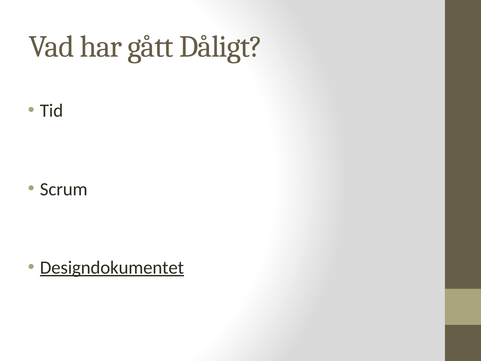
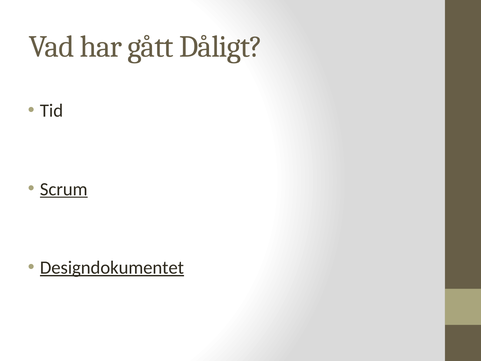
Scrum underline: none -> present
